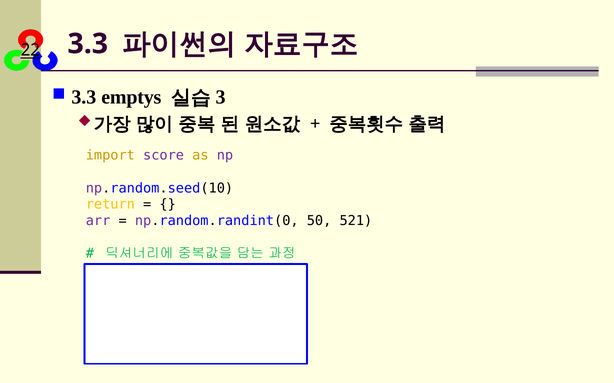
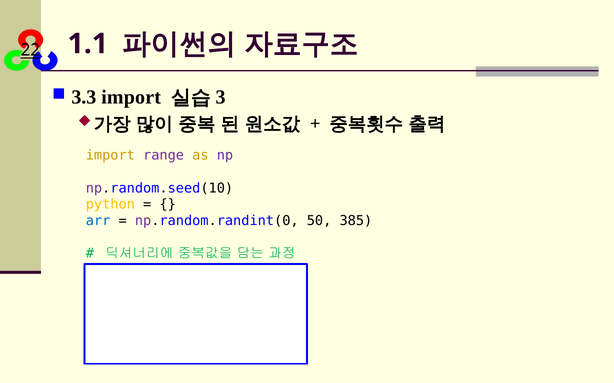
3.3 at (88, 44): 3.3 -> 1.1
3.3 emptys: emptys -> import
score: score -> range
return: return -> python
arr at (98, 221) colour: purple -> blue
521: 521 -> 385
